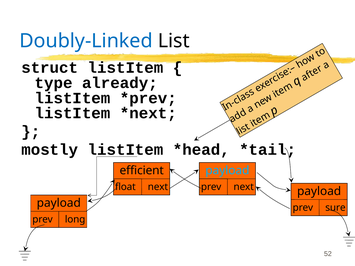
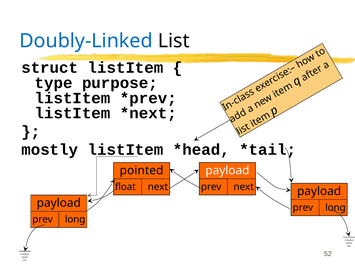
already: already -> purpose
efficient: efficient -> pointed
payload at (227, 171) colour: light blue -> white
sure at (335, 208): sure -> long
